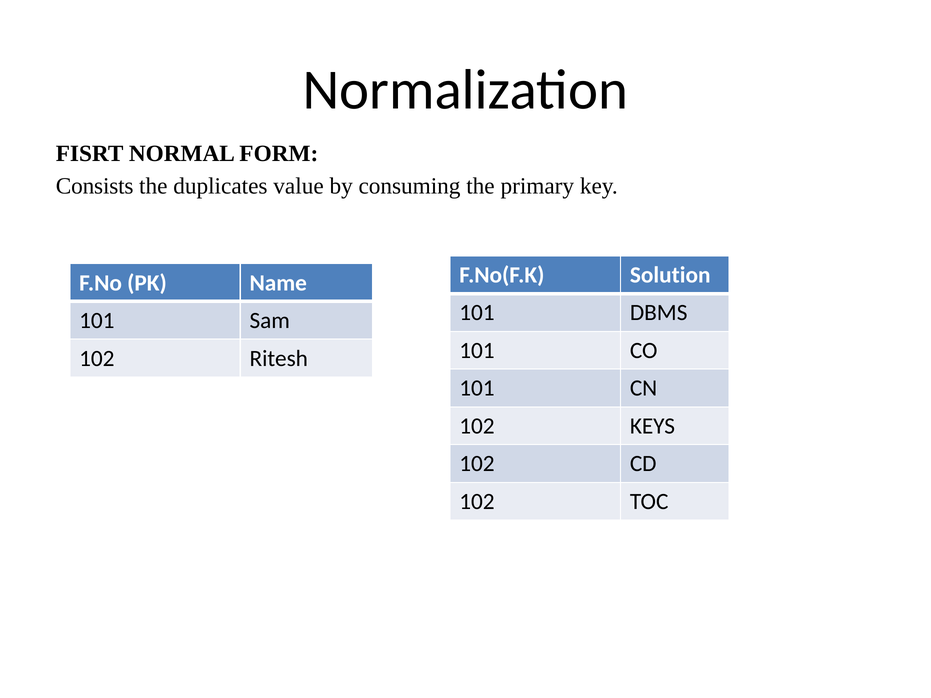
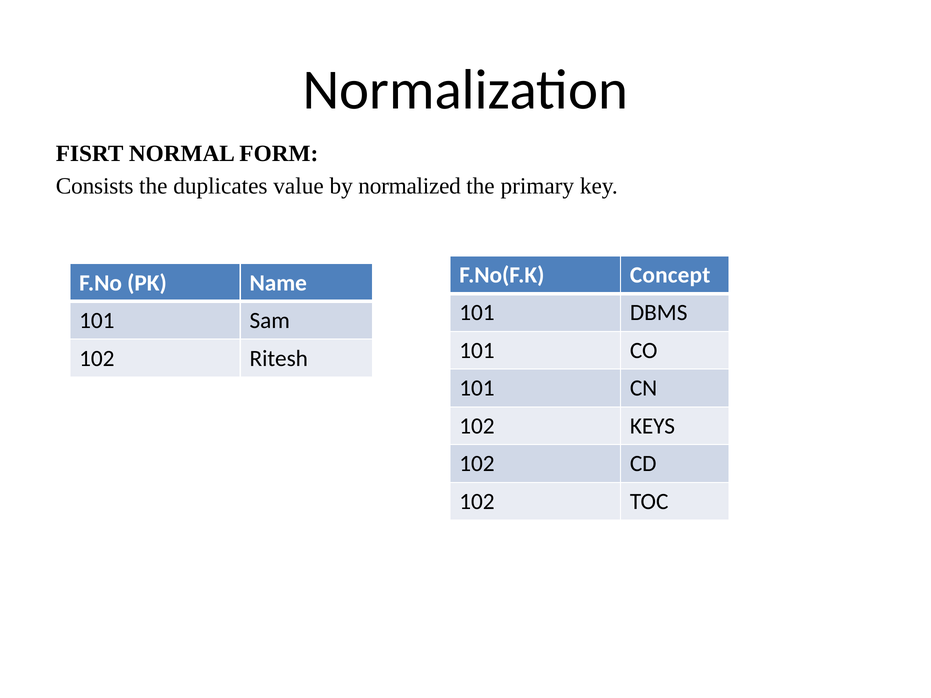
consuming: consuming -> normalized
Solution: Solution -> Concept
